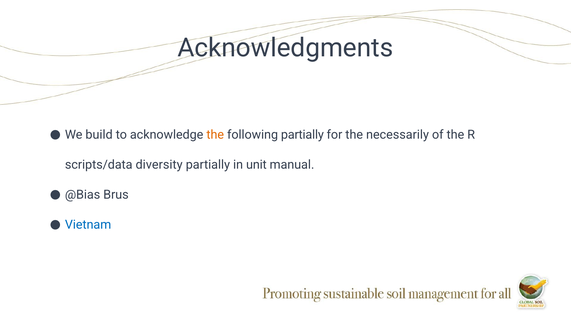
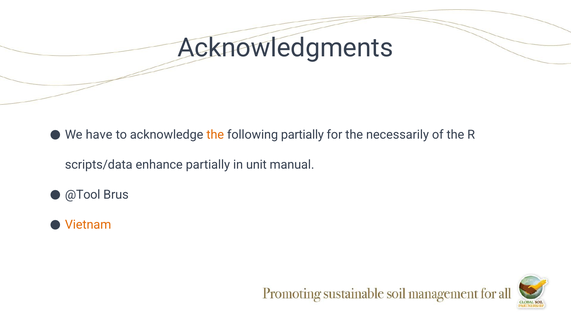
build: build -> have
diversity: diversity -> enhance
@Bias: @Bias -> @Tool
Vietnam colour: blue -> orange
